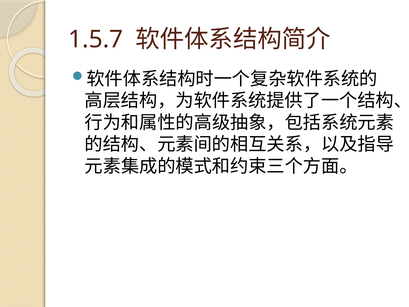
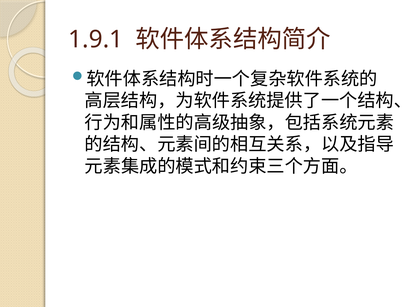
1.5.7: 1.5.7 -> 1.9.1
